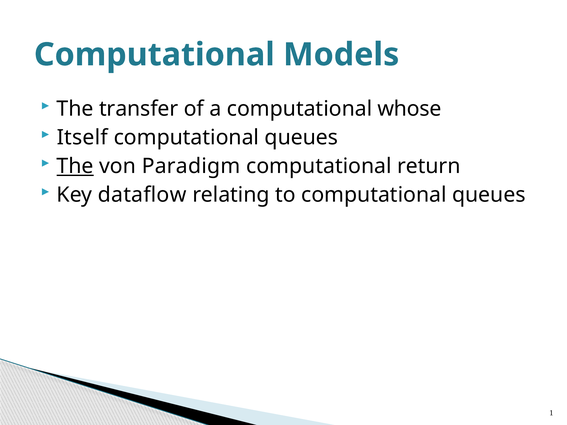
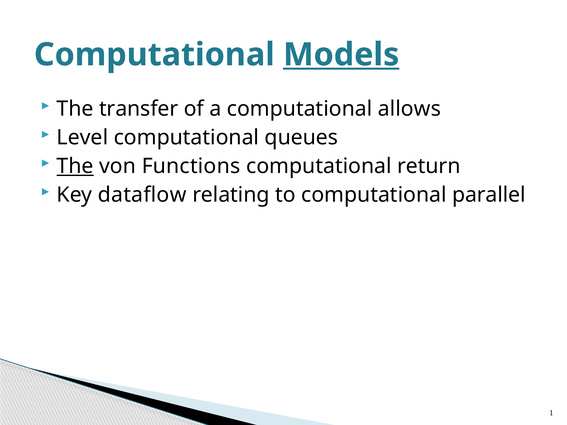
Models underline: none -> present
whose: whose -> allows
Itself: Itself -> Level
Paradigm: Paradigm -> Functions
to computational queues: queues -> parallel
